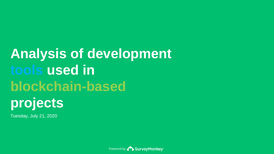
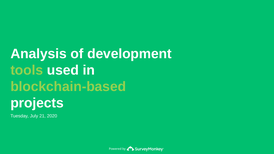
tools colour: light blue -> light green
